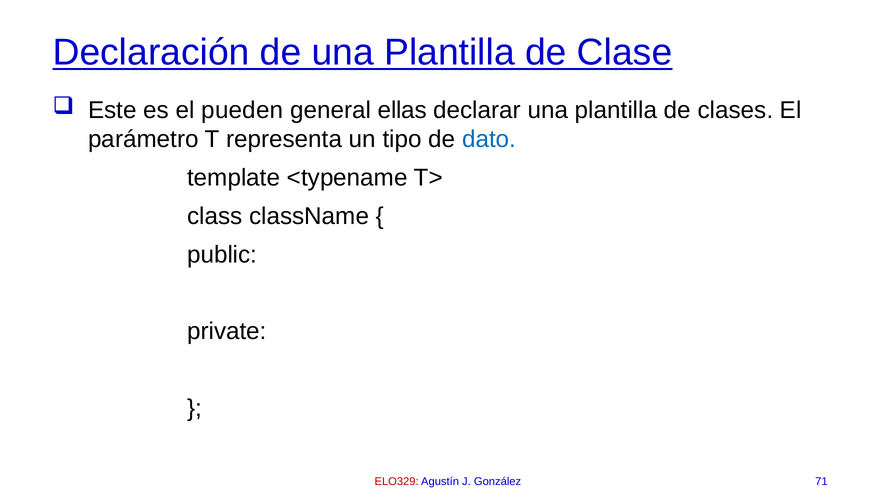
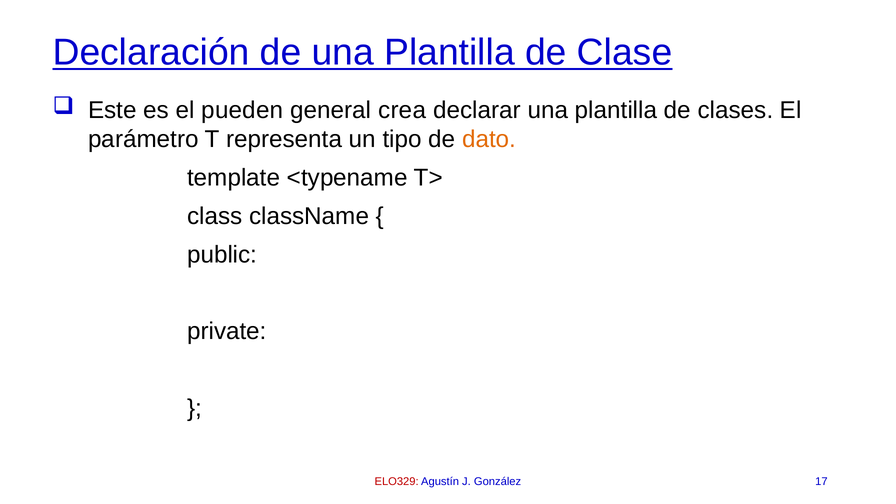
ellas: ellas -> crea
dato colour: blue -> orange
71: 71 -> 17
